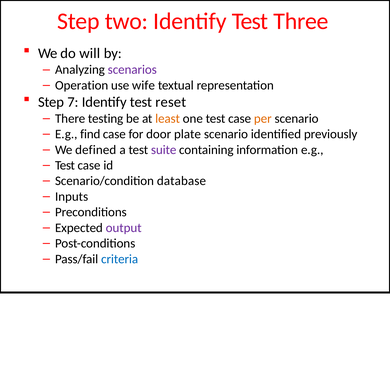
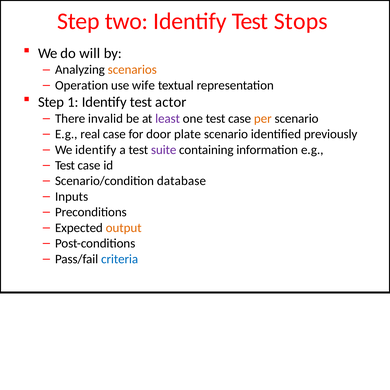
Three: Three -> Stops
scenarios colour: purple -> orange
7: 7 -> 1
reset: reset -> actor
testing: testing -> invalid
least colour: orange -> purple
find: find -> real
We defined: defined -> identify
output colour: purple -> orange
